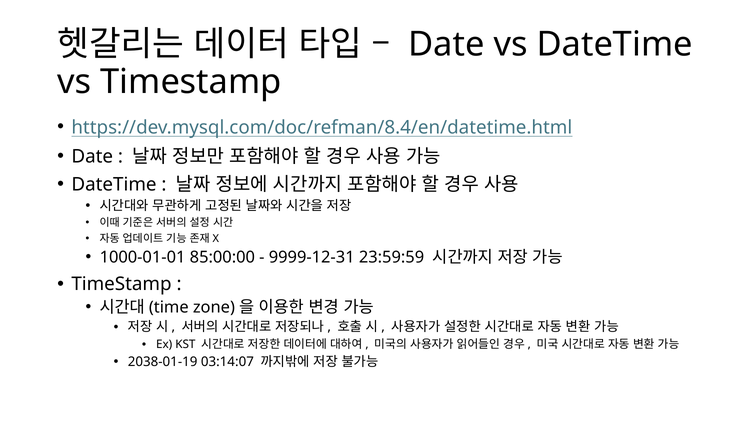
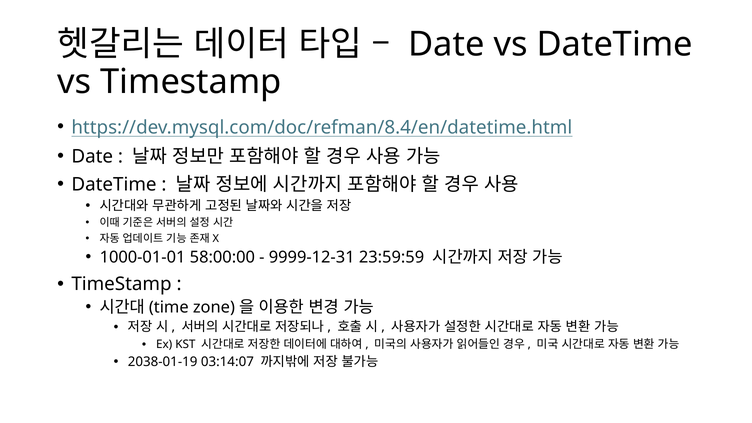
85:00:00: 85:00:00 -> 58:00:00
